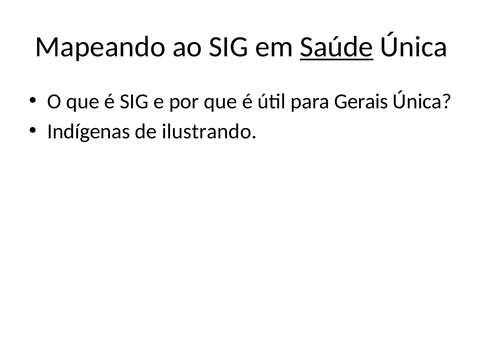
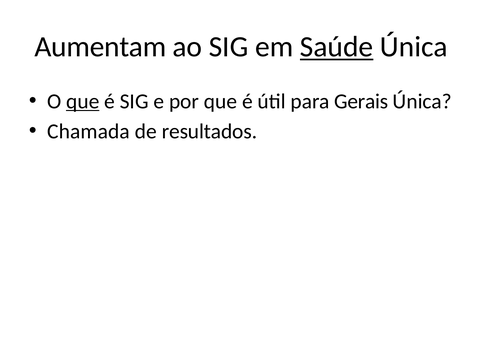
Mapeando: Mapeando -> Aumentam
que at (83, 101) underline: none -> present
Indígenas: Indígenas -> Chamada
ilustrando: ilustrando -> resultados
